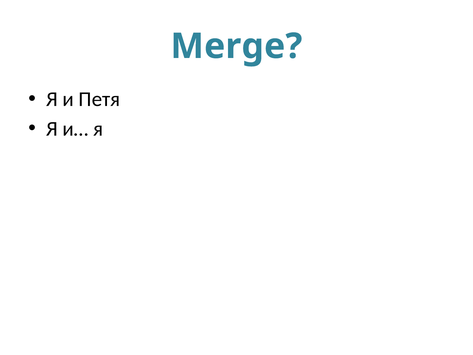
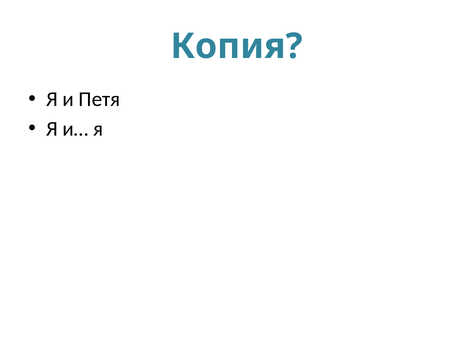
Merge: Merge -> Копия
